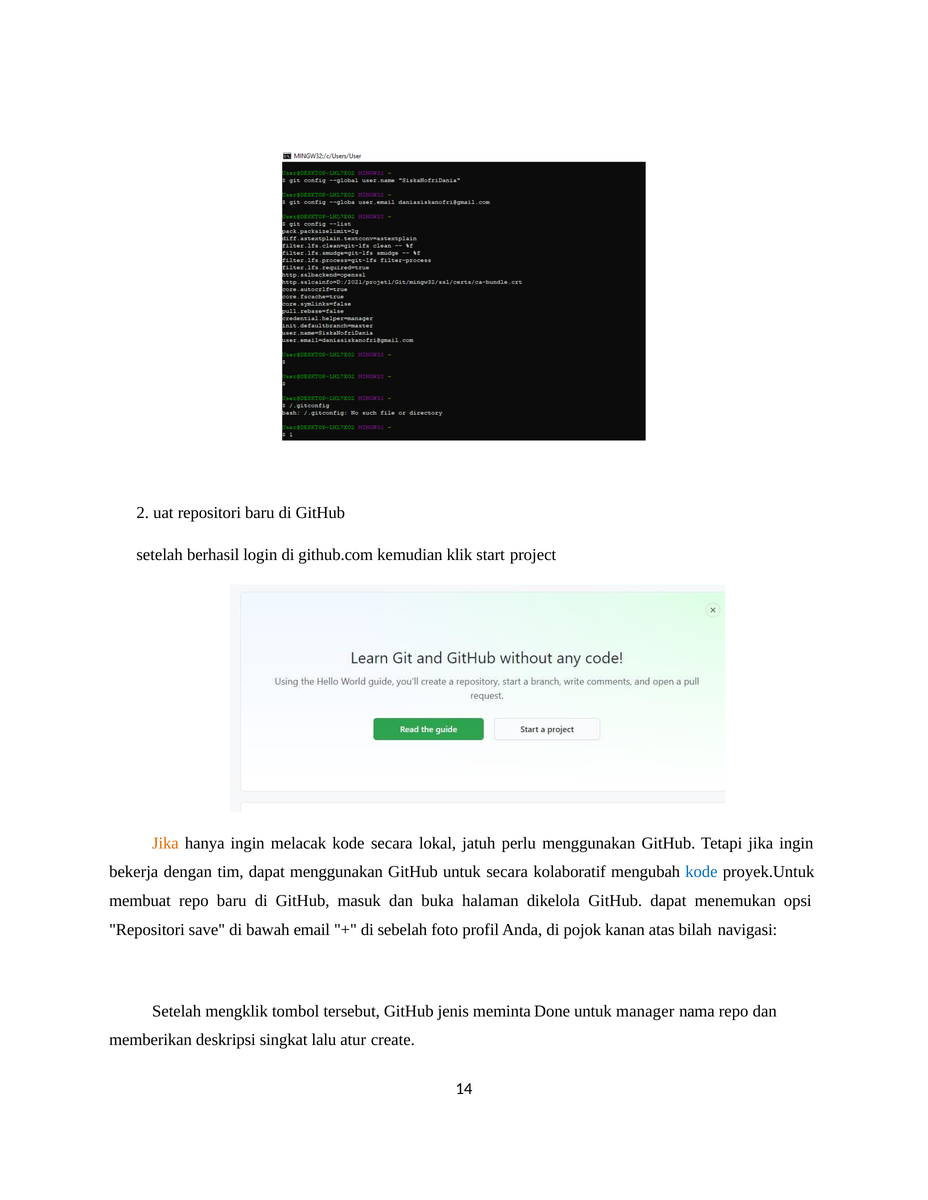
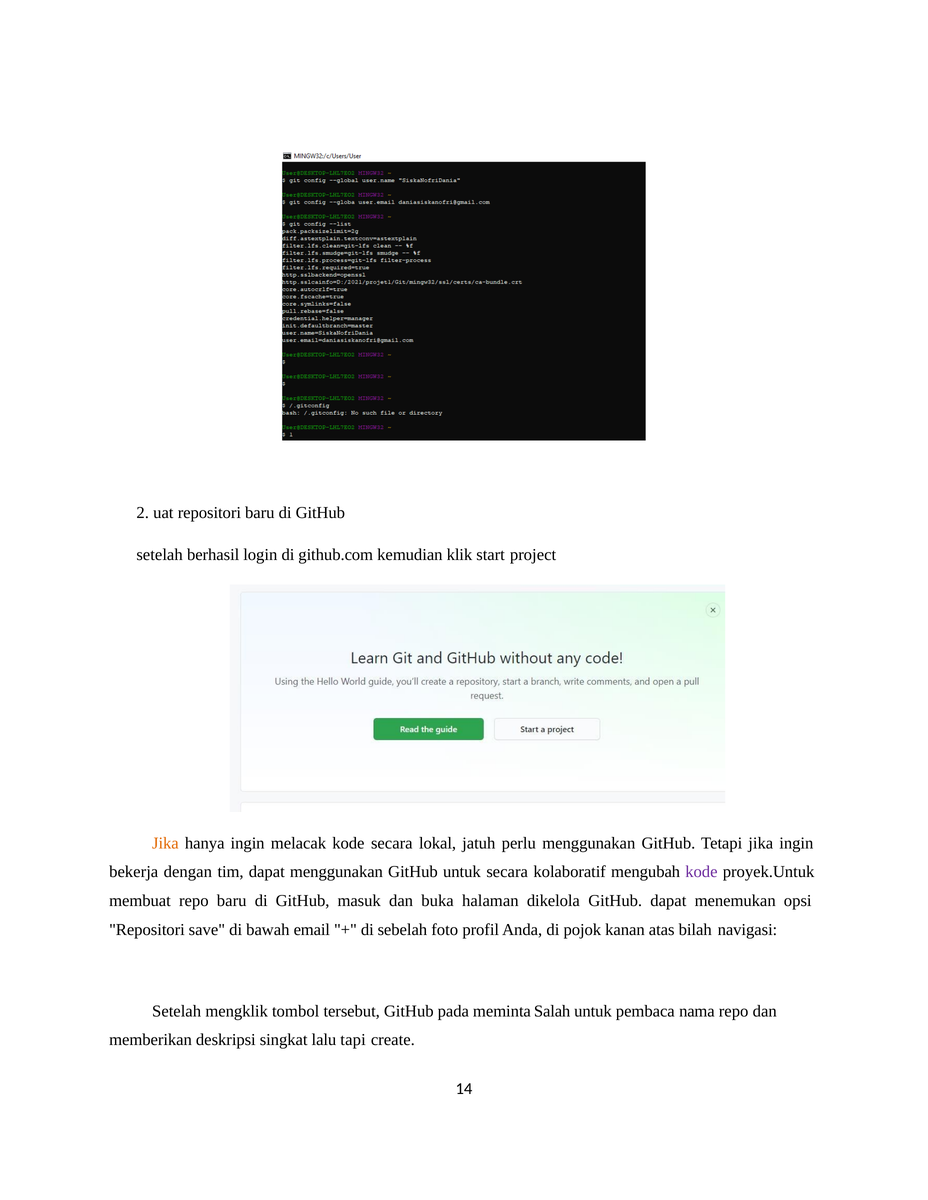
kode at (701, 873) colour: blue -> purple
jenis: jenis -> pada
Done: Done -> Salah
manager: manager -> pembaca
atur: atur -> tapi
